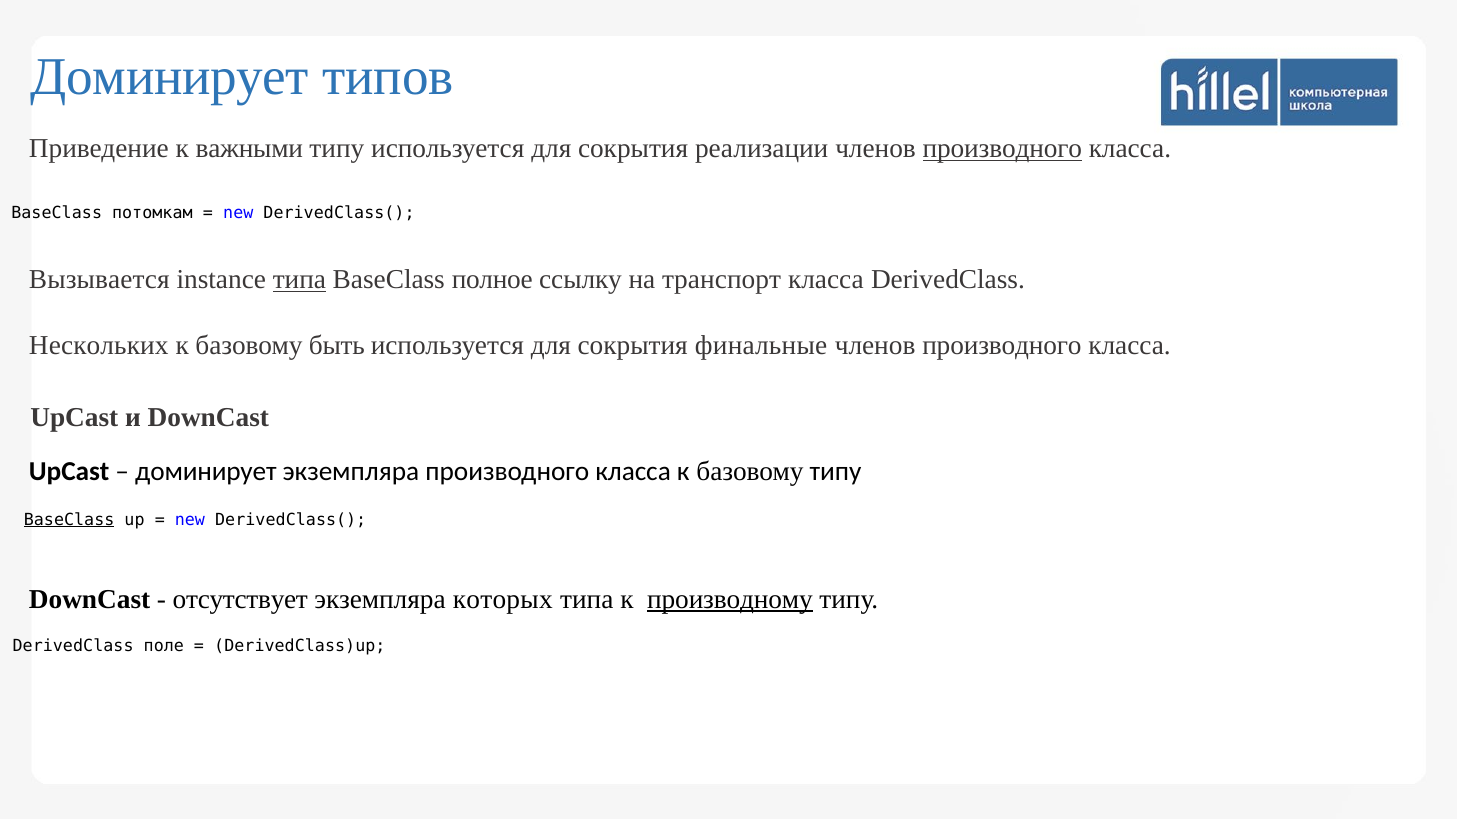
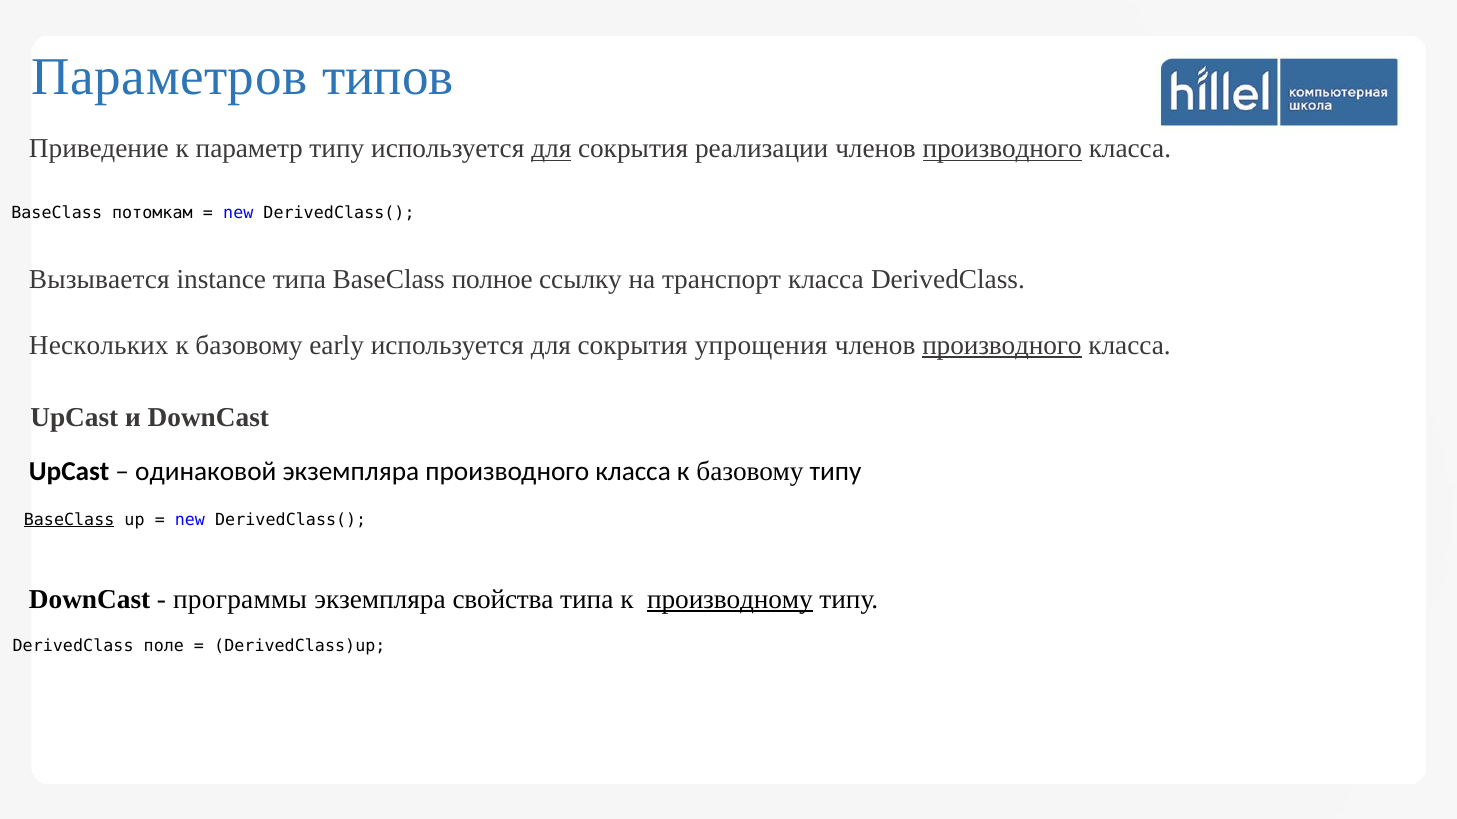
Доминирует at (170, 77): Доминирует -> Параметров
важными: важными -> параметр
для at (551, 149) underline: none -> present
типа at (299, 280) underline: present -> none
быть: быть -> early
финальные: финальные -> упрощения
производного at (1002, 346) underline: none -> present
доминирует at (206, 472): доминирует -> одинаковой
отсутствует: отсутствует -> программы
которых: которых -> свойства
